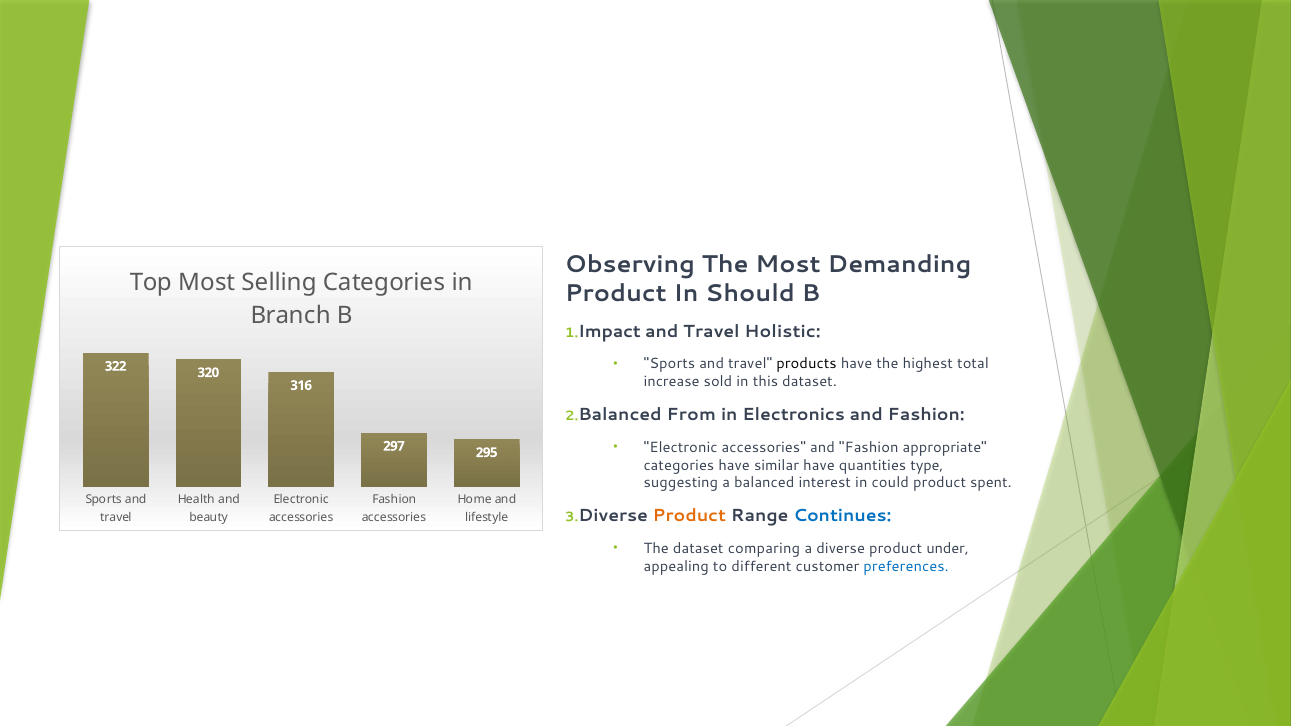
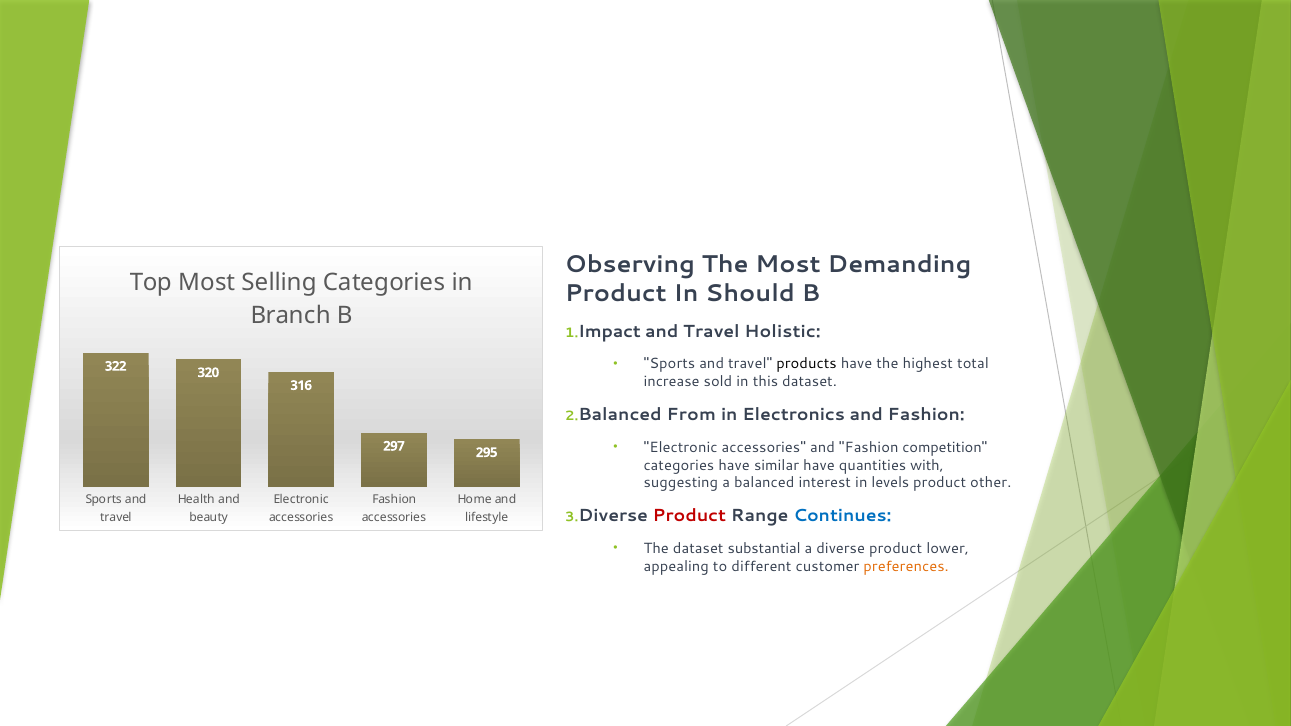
appropriate: appropriate -> competition
type: type -> with
could: could -> levels
spent: spent -> other
Product at (689, 516) colour: orange -> red
comparing: comparing -> substantial
under: under -> lower
preferences colour: blue -> orange
